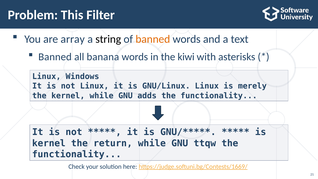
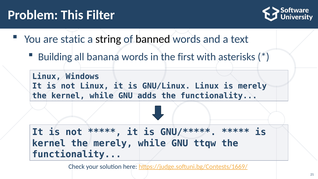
array: array -> static
banned at (153, 39) colour: orange -> black
Banned at (55, 57): Banned -> Building
kiwi: kiwi -> first
the return: return -> merely
